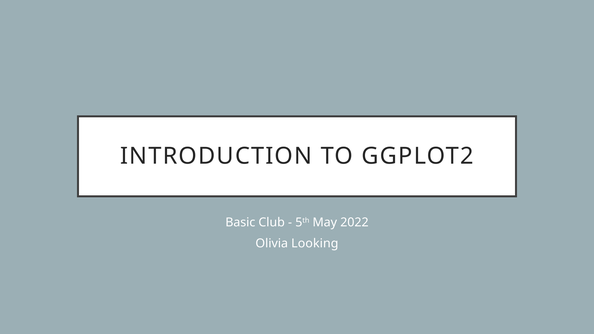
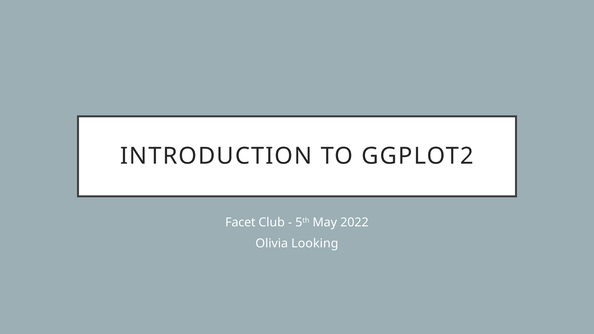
Basic: Basic -> Facet
